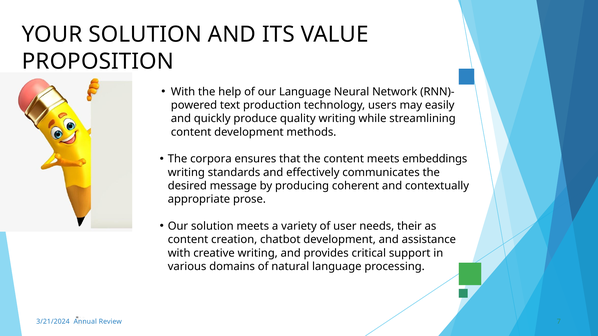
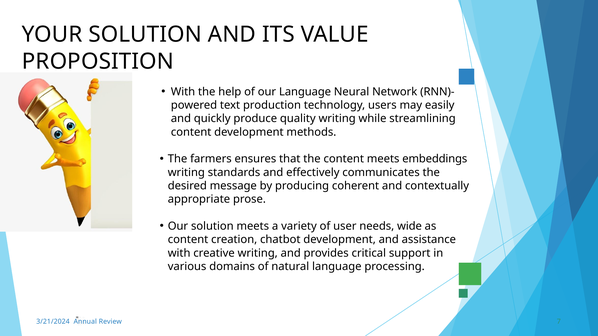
corpora: corpora -> farmers
their: their -> wide
